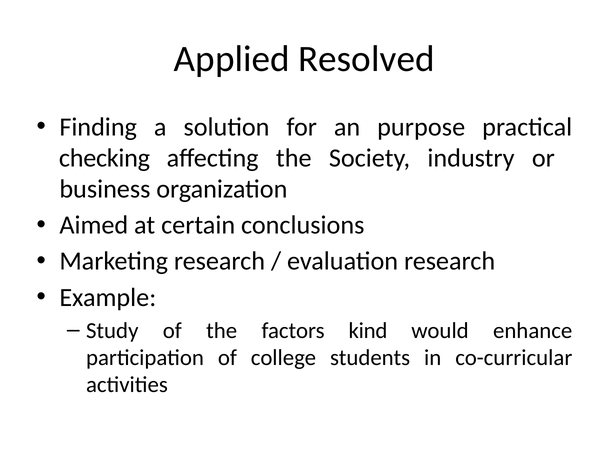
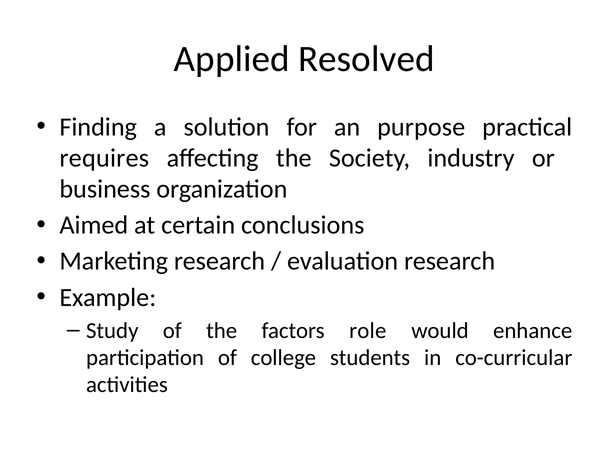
checking: checking -> requires
kind: kind -> role
